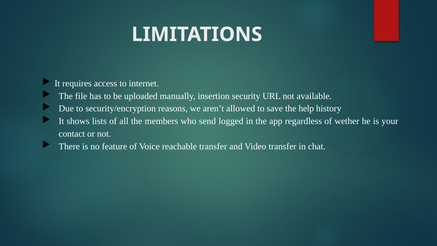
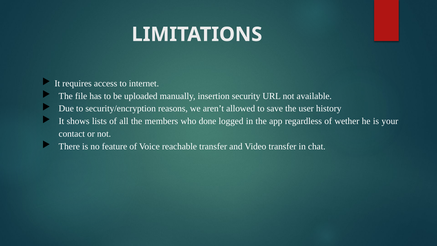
help: help -> user
send: send -> done
